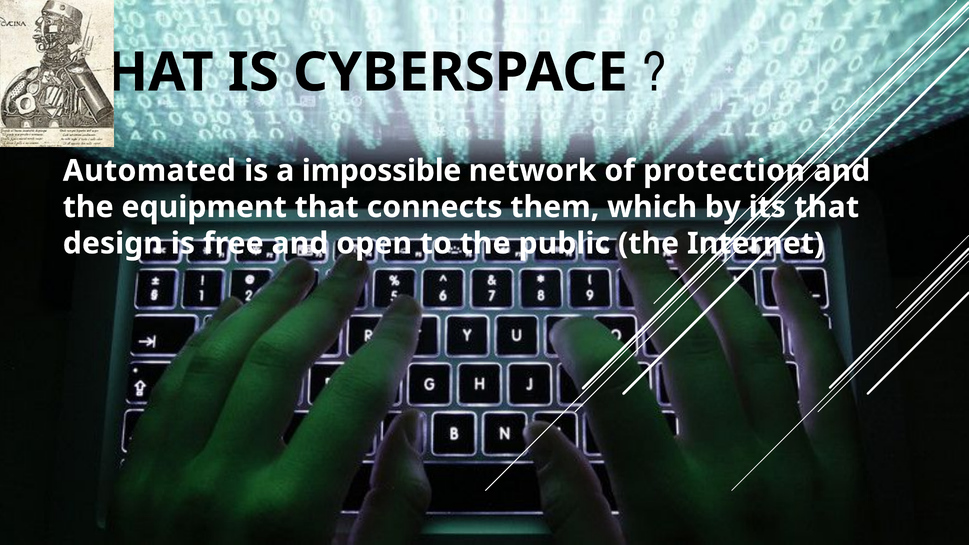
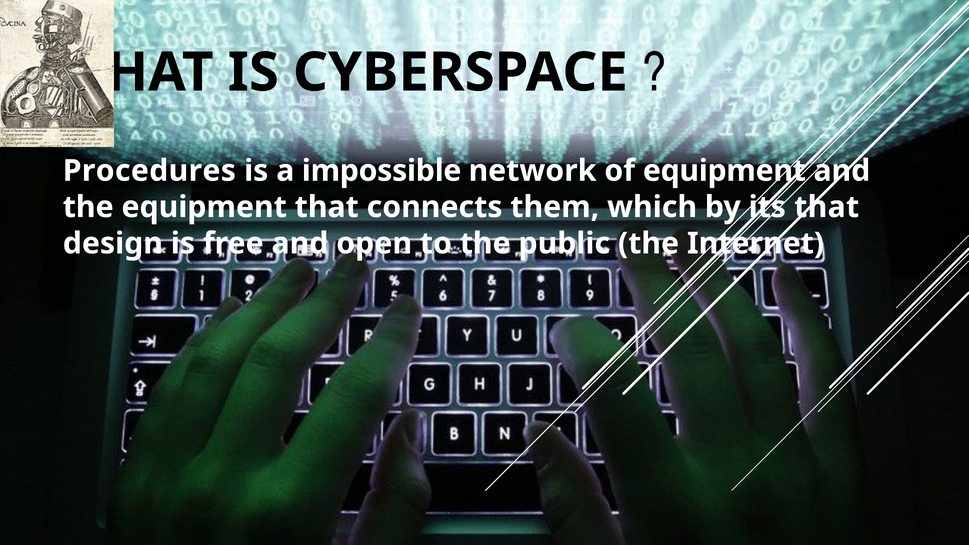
Automated: Automated -> Procedures
of protection: protection -> equipment
